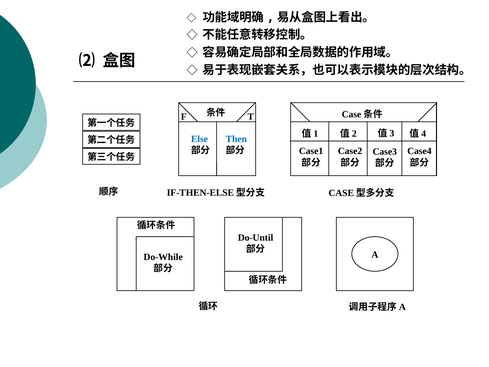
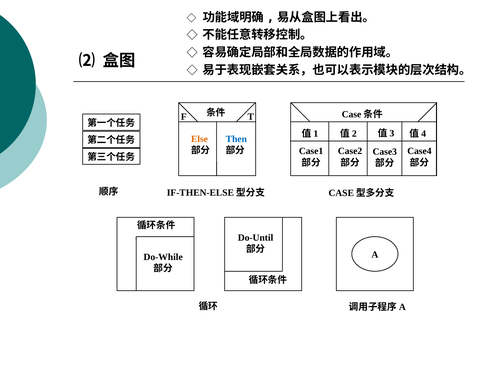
Else colour: blue -> orange
